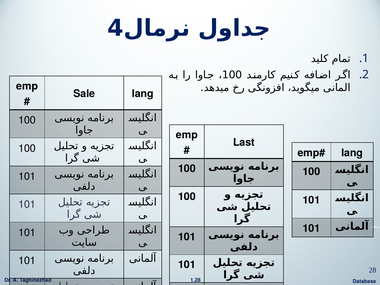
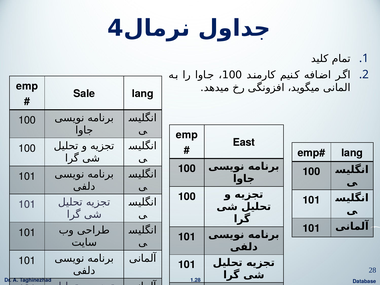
Last: Last -> East
